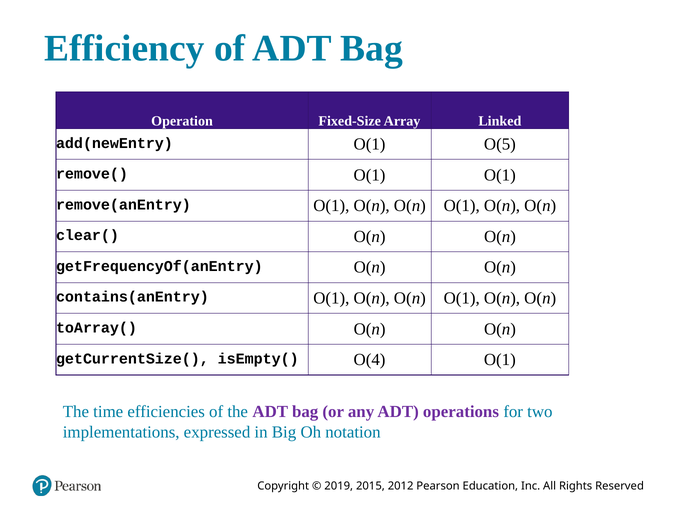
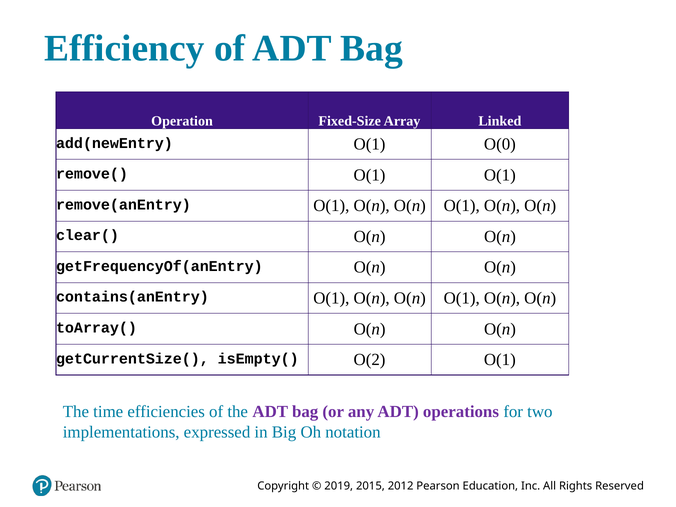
O(5: O(5 -> O(0
O(4: O(4 -> O(2
